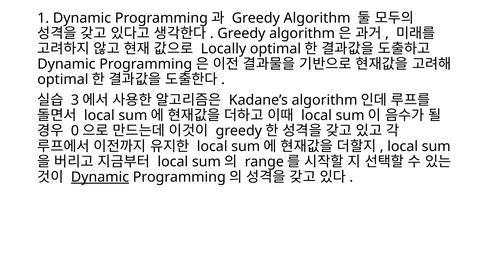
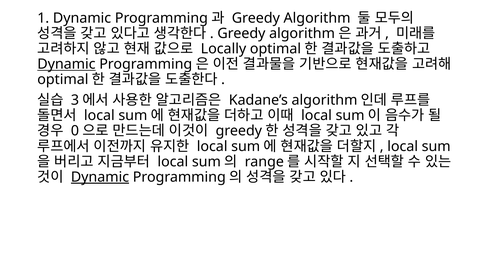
Dynamic at (66, 64) underline: none -> present
